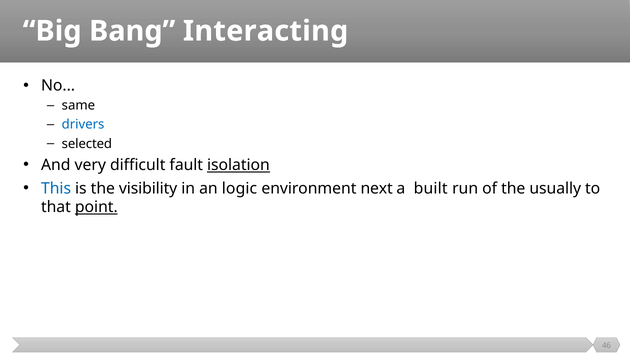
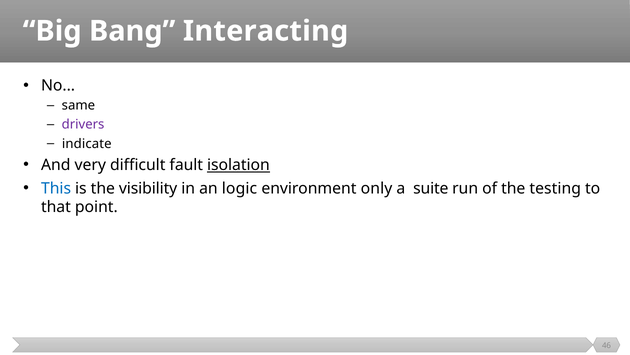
drivers colour: blue -> purple
selected: selected -> indicate
next: next -> only
built: built -> suite
usually: usually -> testing
point underline: present -> none
